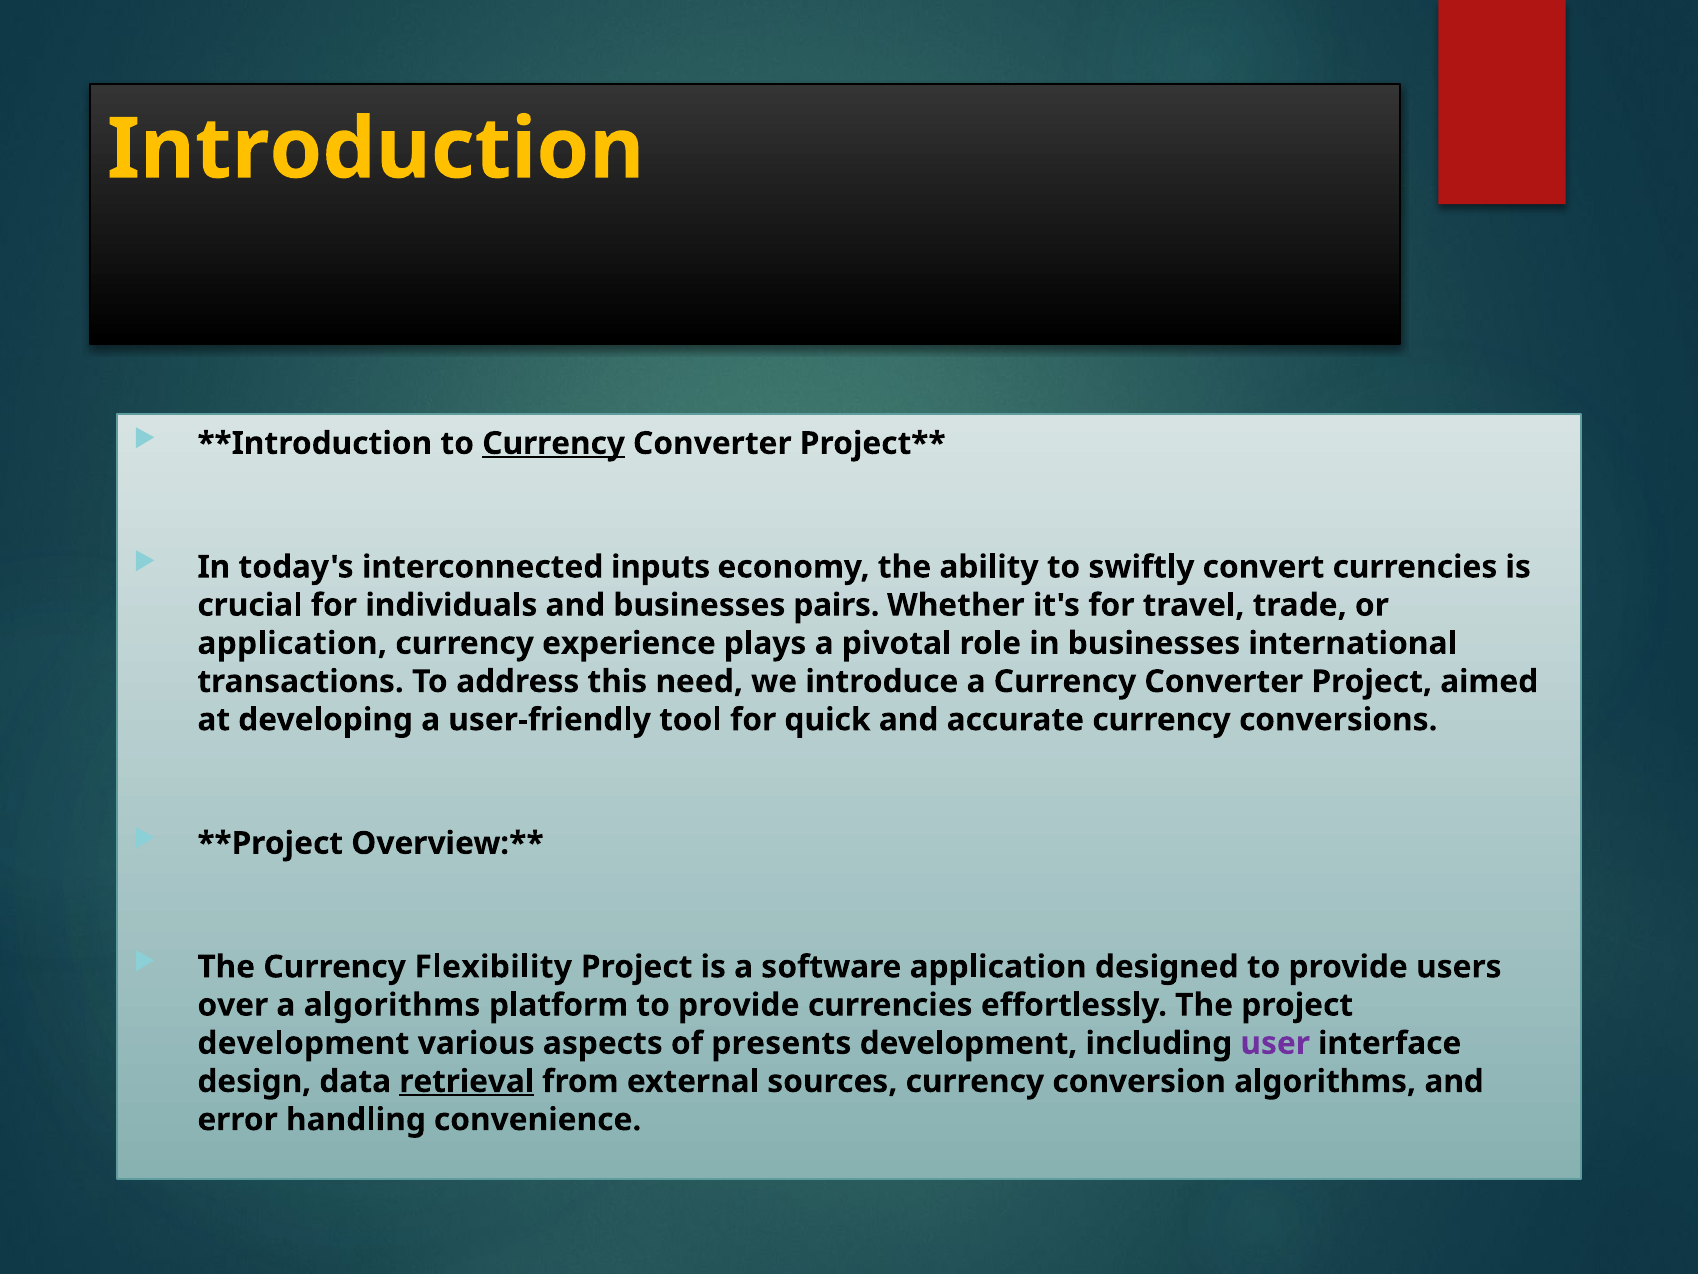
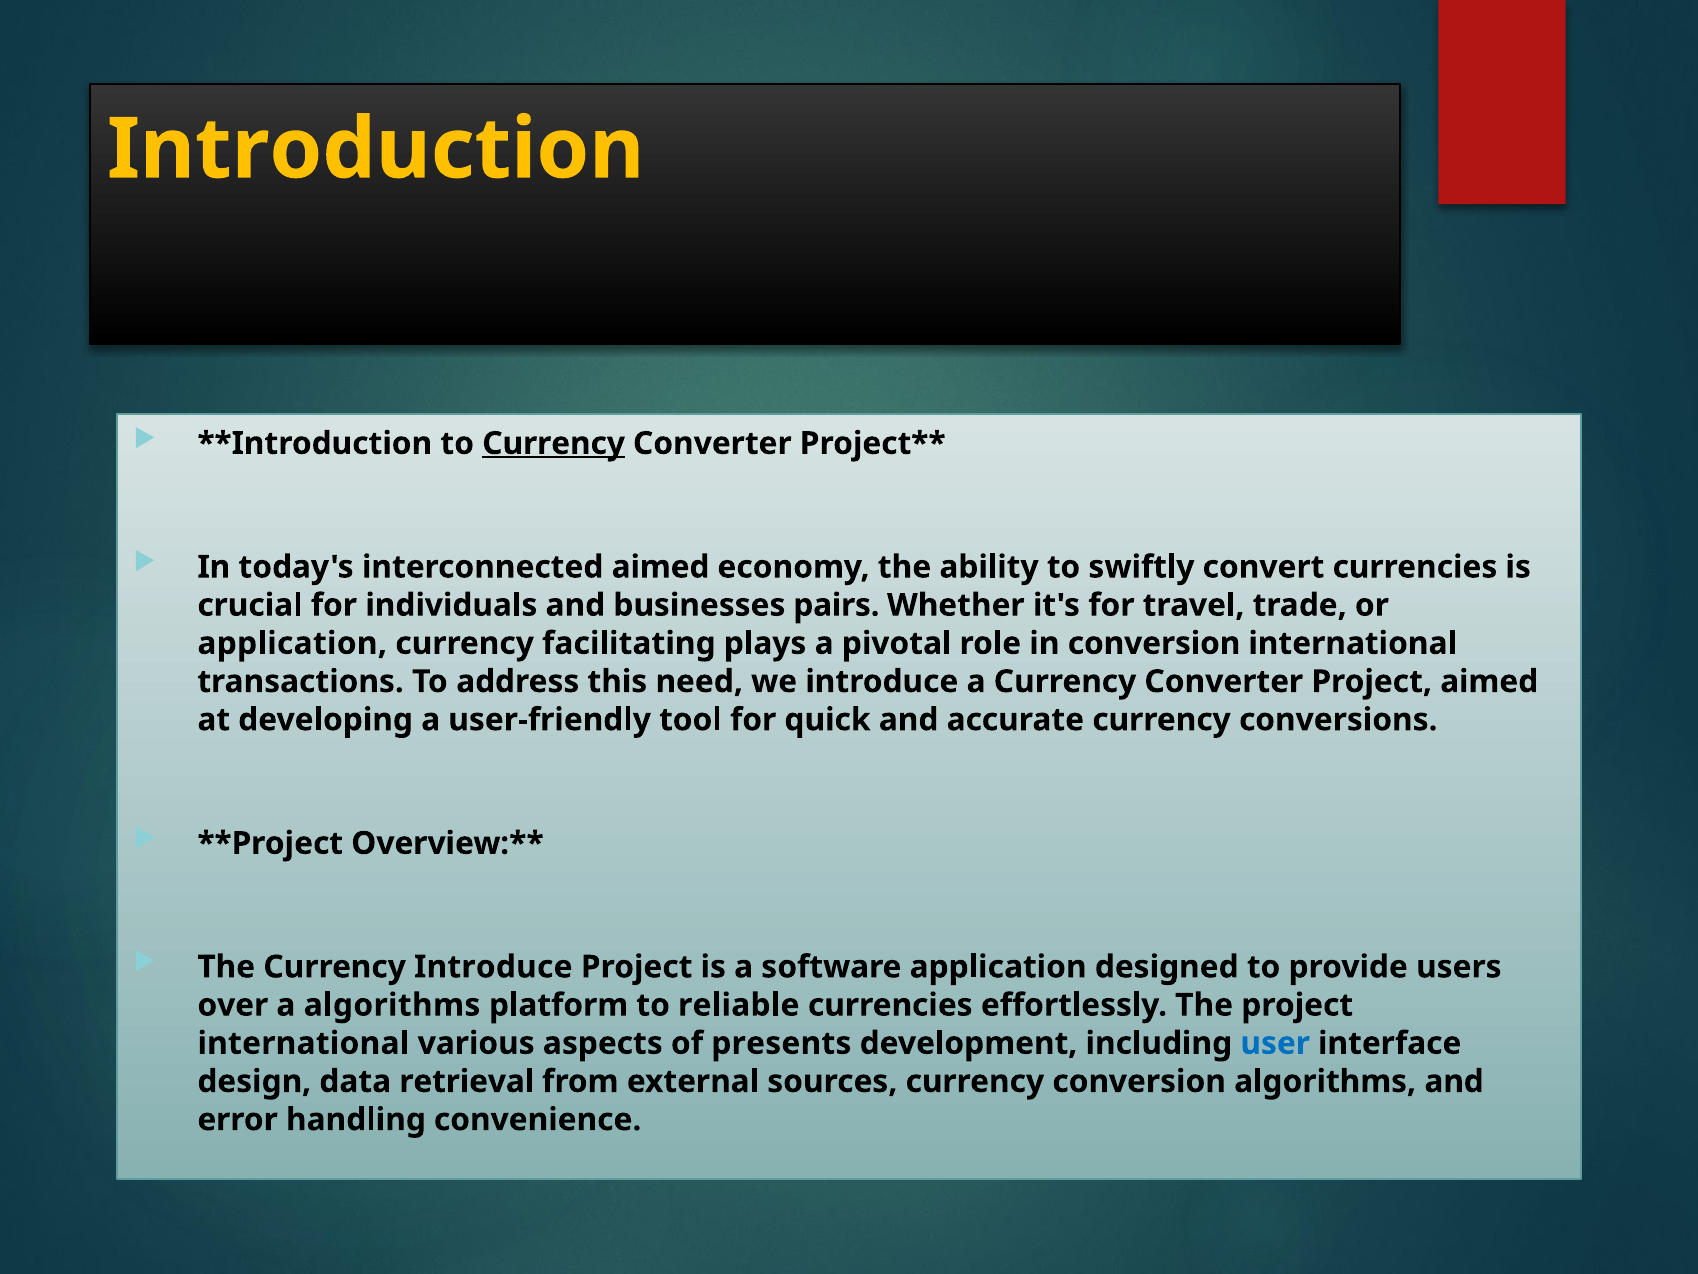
interconnected inputs: inputs -> aimed
experience: experience -> facilitating
in businesses: businesses -> conversion
Currency Flexibility: Flexibility -> Introduce
platform to provide: provide -> reliable
development at (303, 1043): development -> international
user colour: purple -> blue
retrieval underline: present -> none
